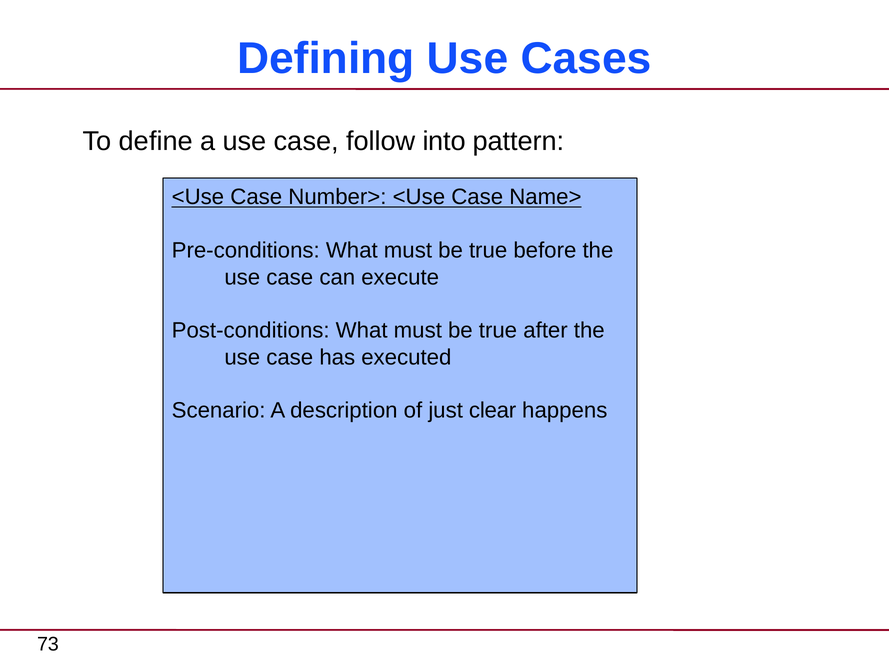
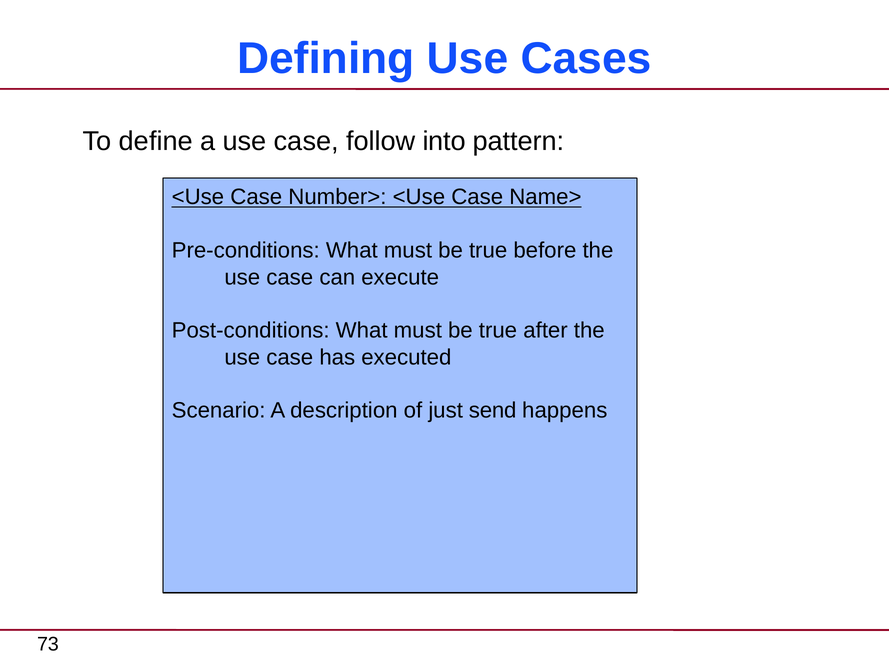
clear: clear -> send
